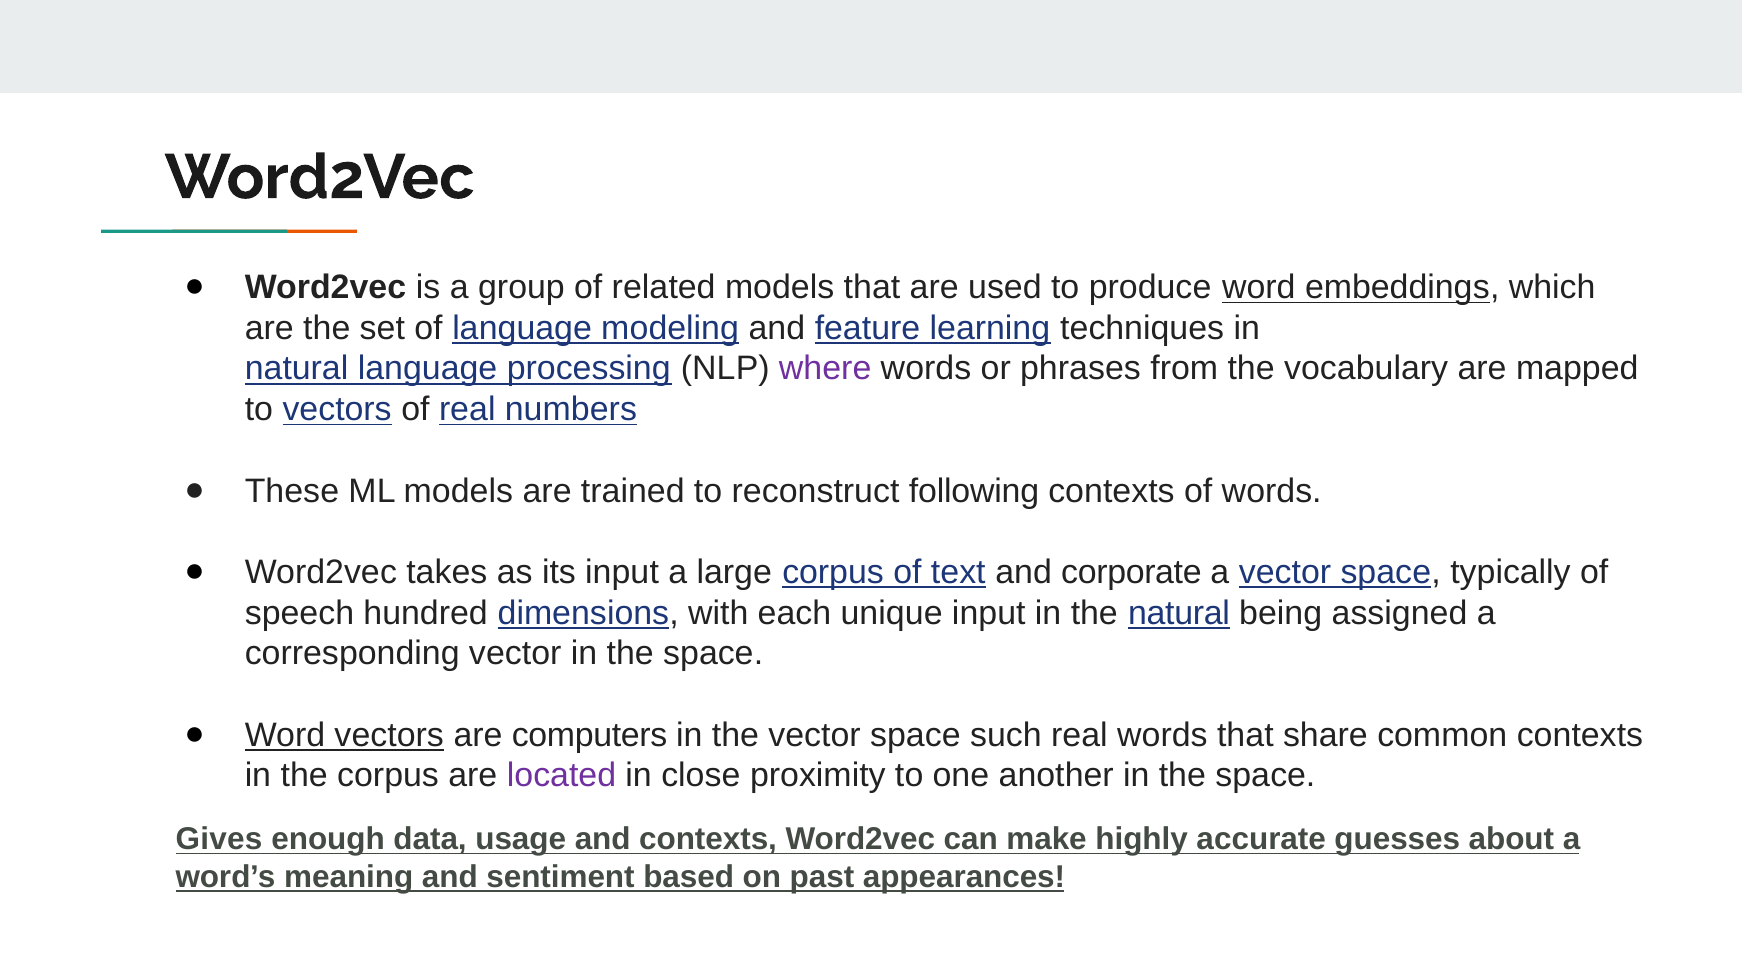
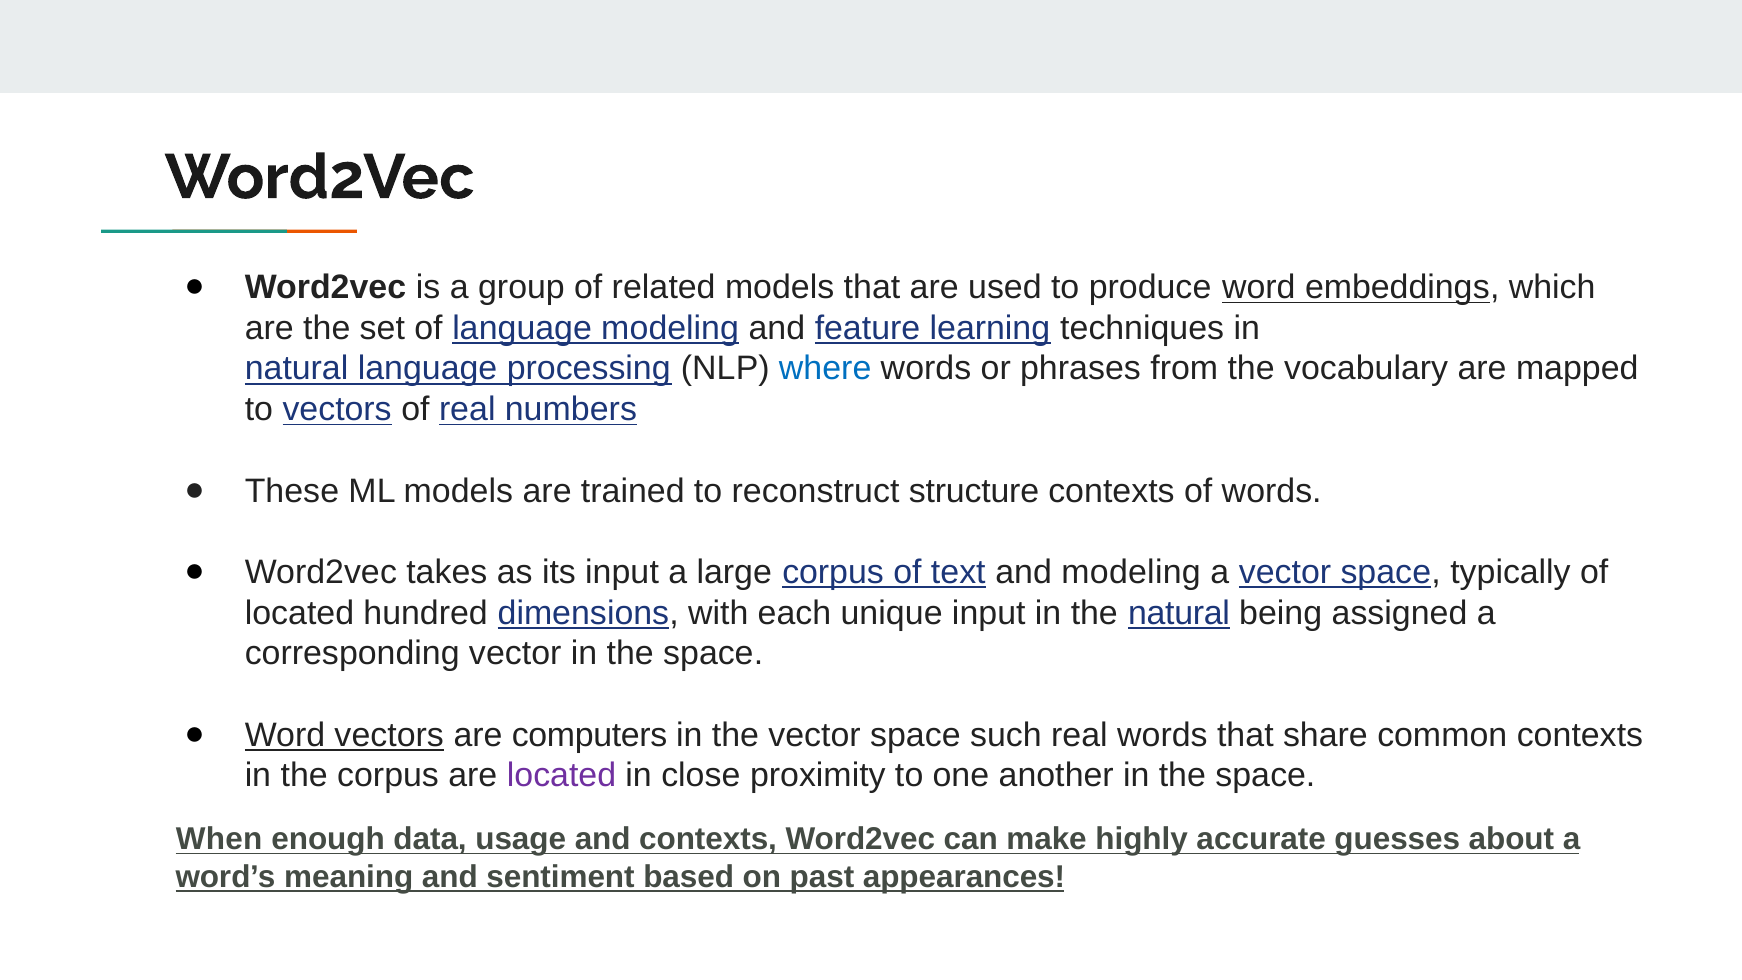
where colour: purple -> blue
following: following -> structure
and corporate: corporate -> modeling
speech at (299, 613): speech -> located
Gives: Gives -> When
